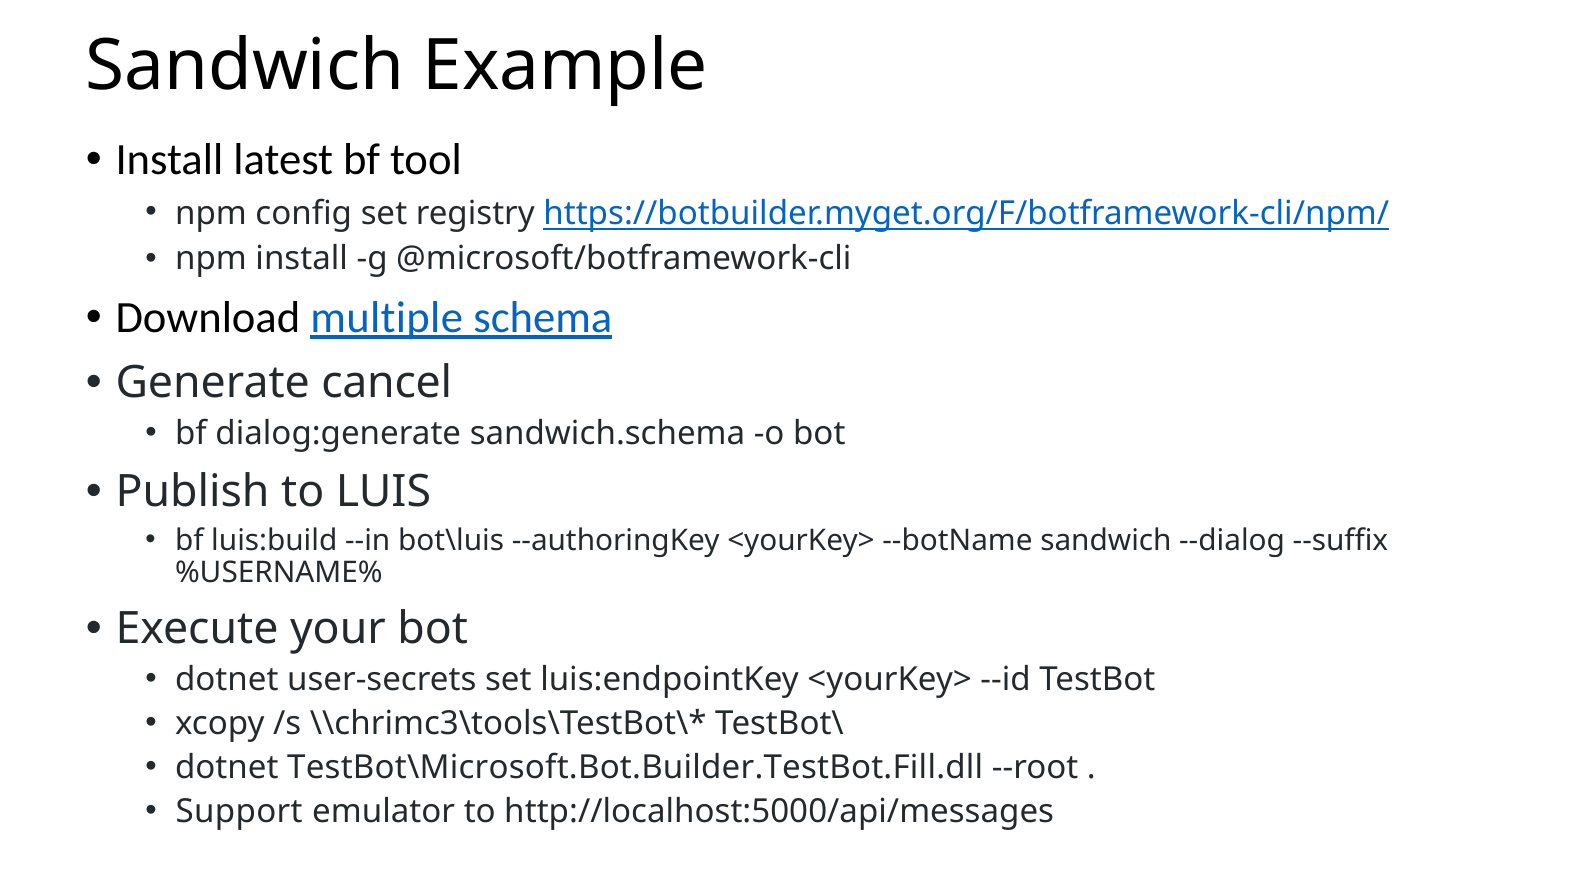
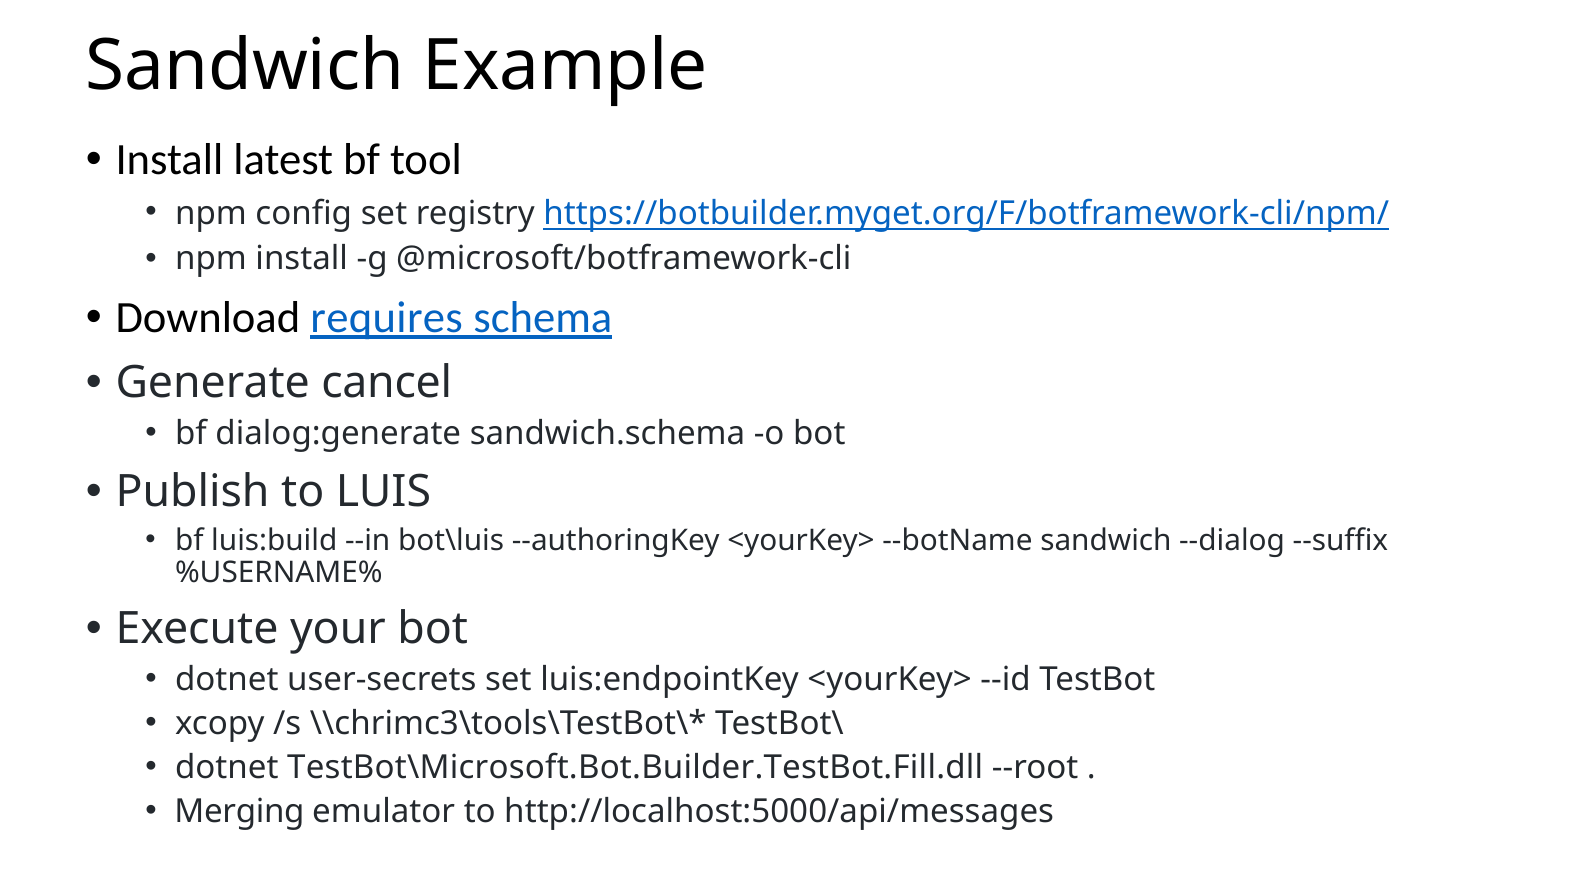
multiple: multiple -> requires
Support: Support -> Merging
